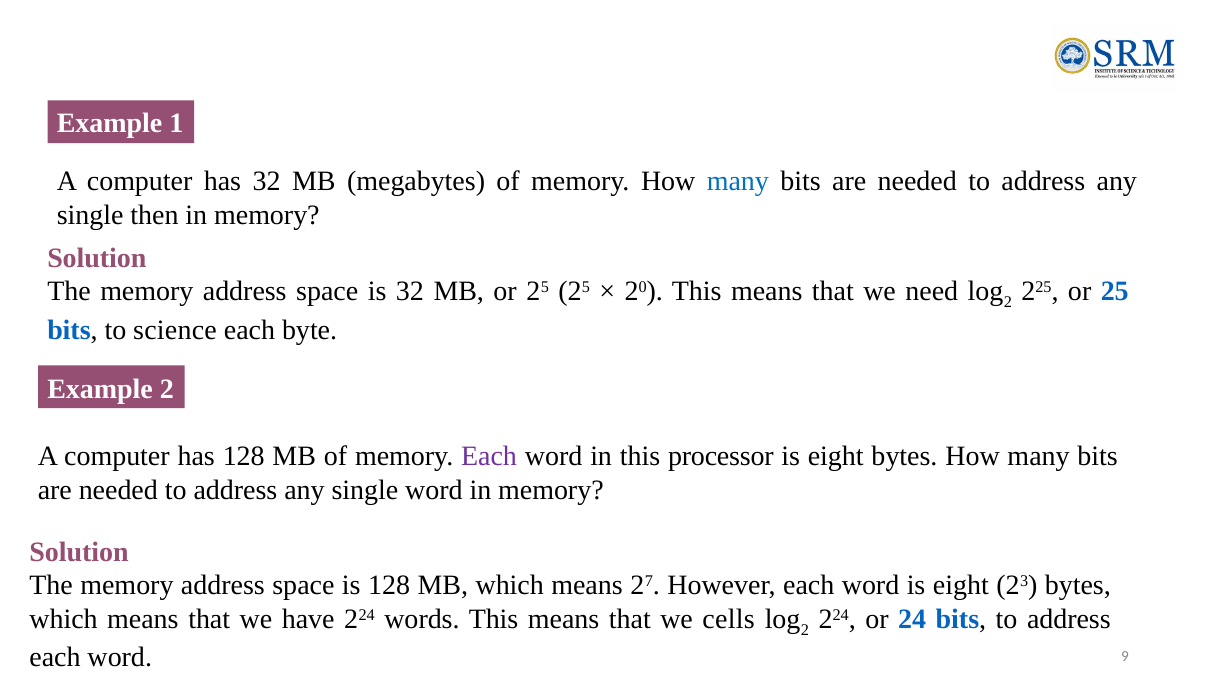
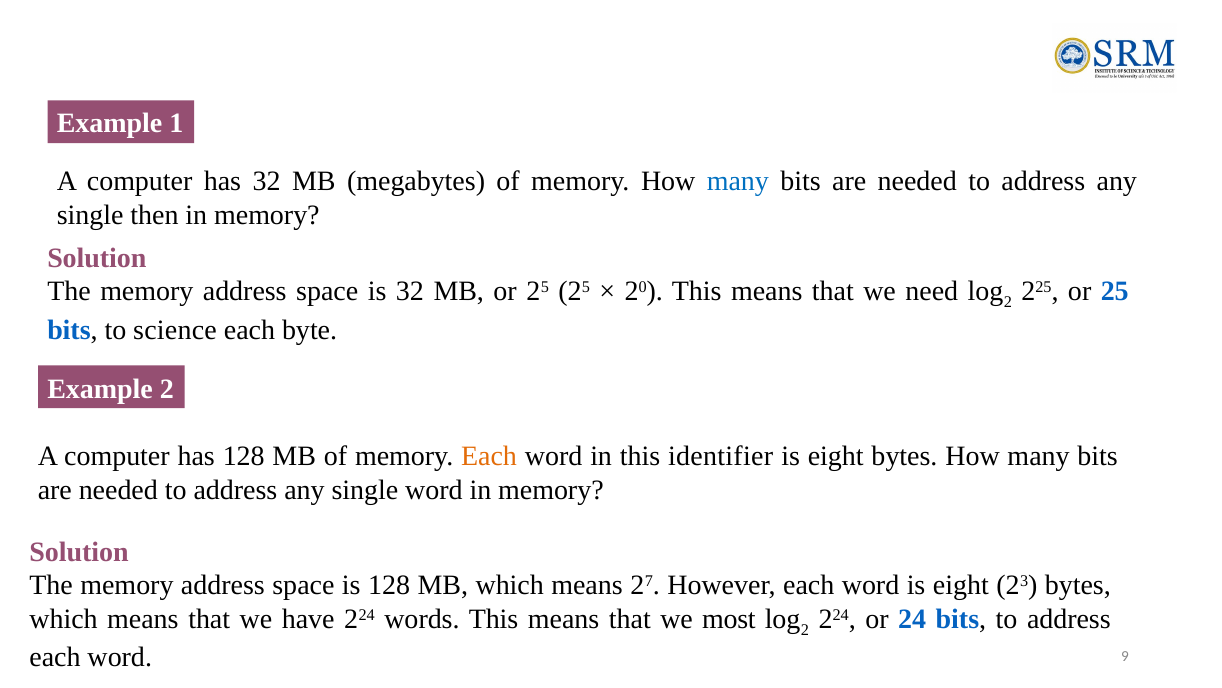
Each at (489, 456) colour: purple -> orange
processor: processor -> identifier
cells: cells -> most
